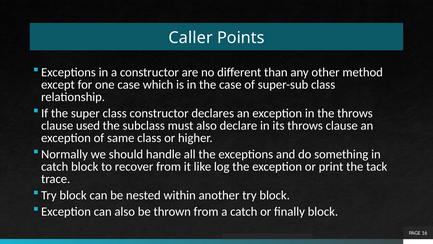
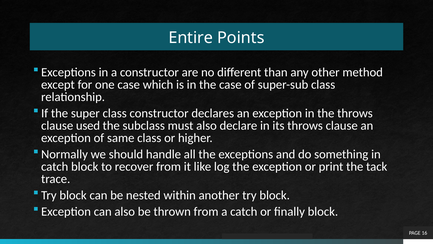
Caller: Caller -> Entire
